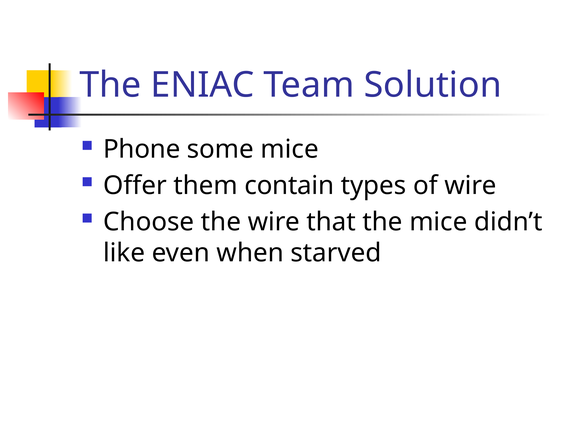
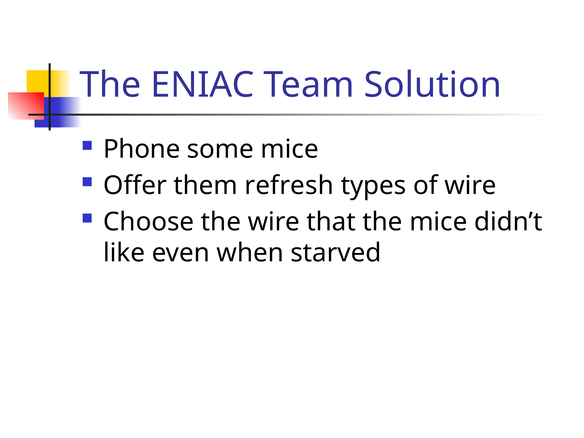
contain: contain -> refresh
